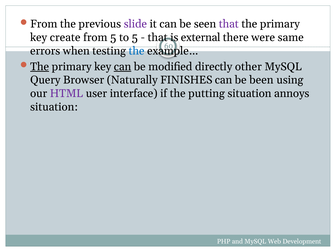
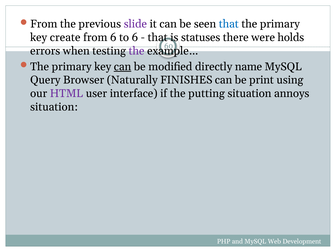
that at (229, 24) colour: purple -> blue
from 5: 5 -> 6
to 5: 5 -> 6
external: external -> statuses
same: same -> holds
the at (137, 51) colour: blue -> purple
The at (40, 67) underline: present -> none
other: other -> name
been: been -> print
